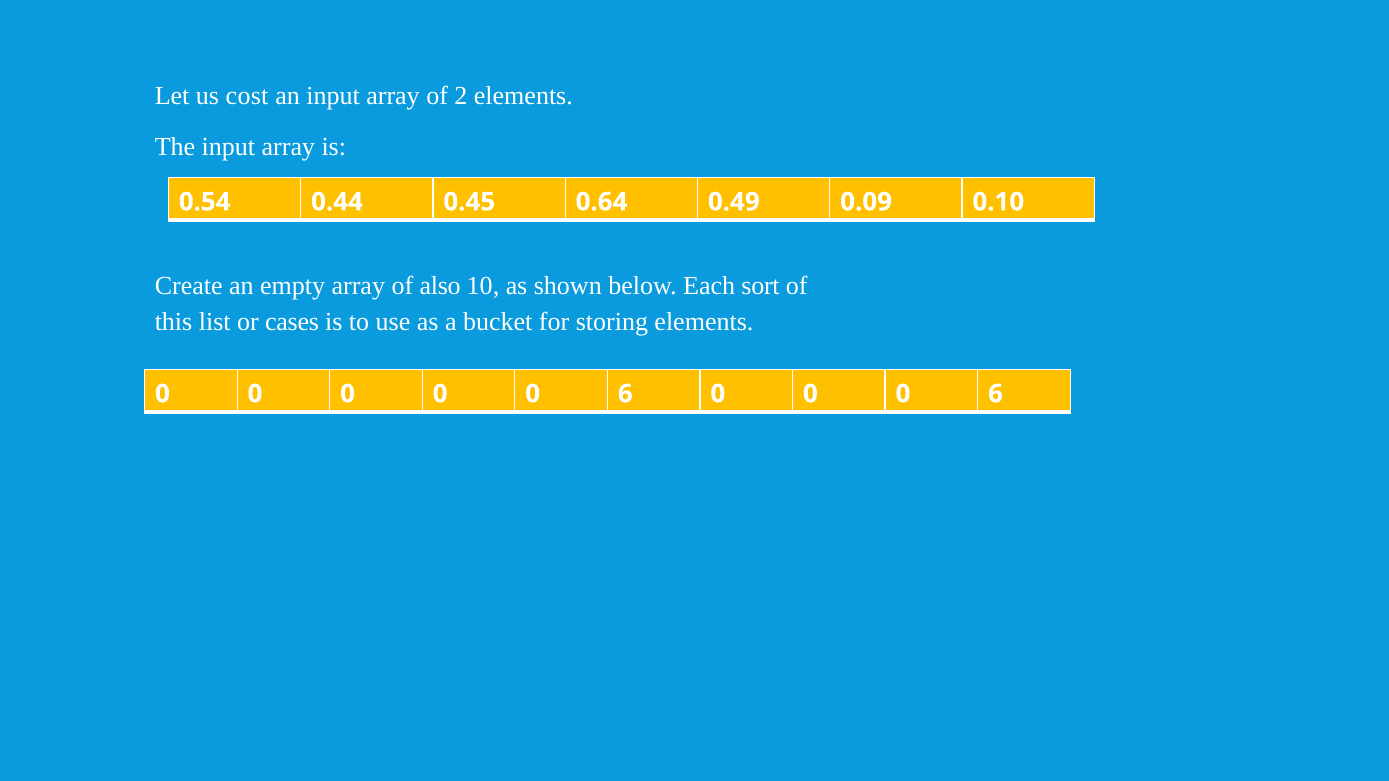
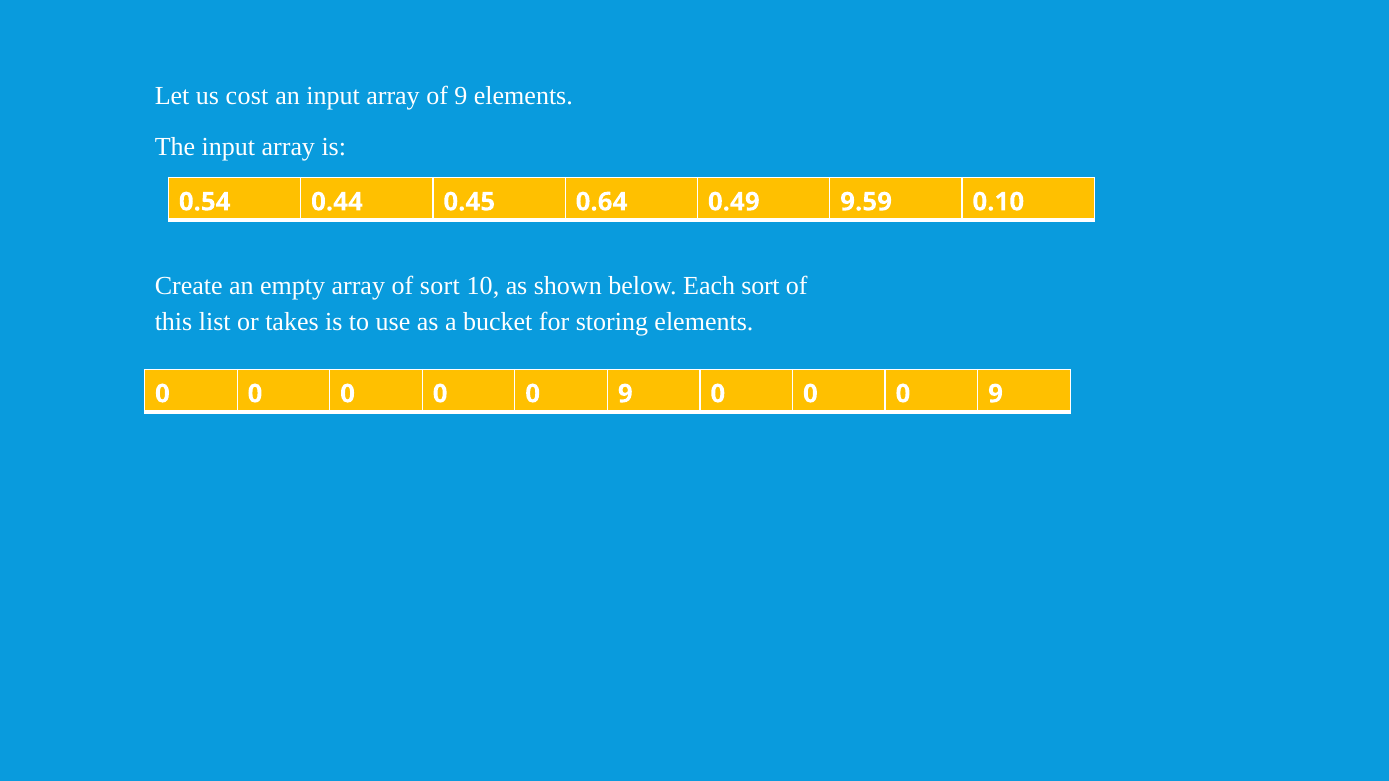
of 2: 2 -> 9
0.09: 0.09 -> 9.59
of also: also -> sort
cases: cases -> takes
6 at (625, 394): 6 -> 9
6 at (996, 394): 6 -> 9
